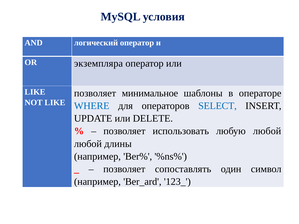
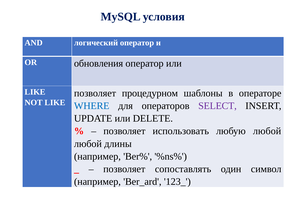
экземпляра: экземпляра -> обновления
минимальное: минимальное -> процедурном
SELECT colour: blue -> purple
